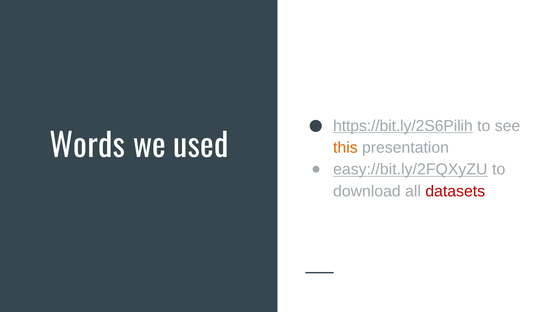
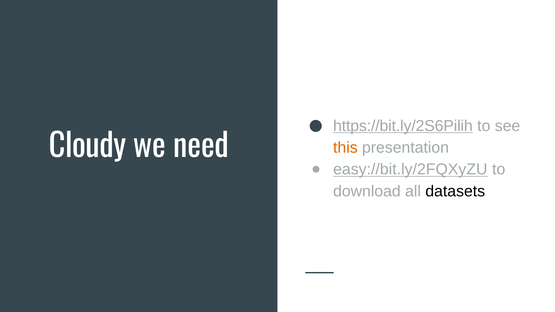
Words: Words -> Cloudy
used: used -> need
datasets colour: red -> black
